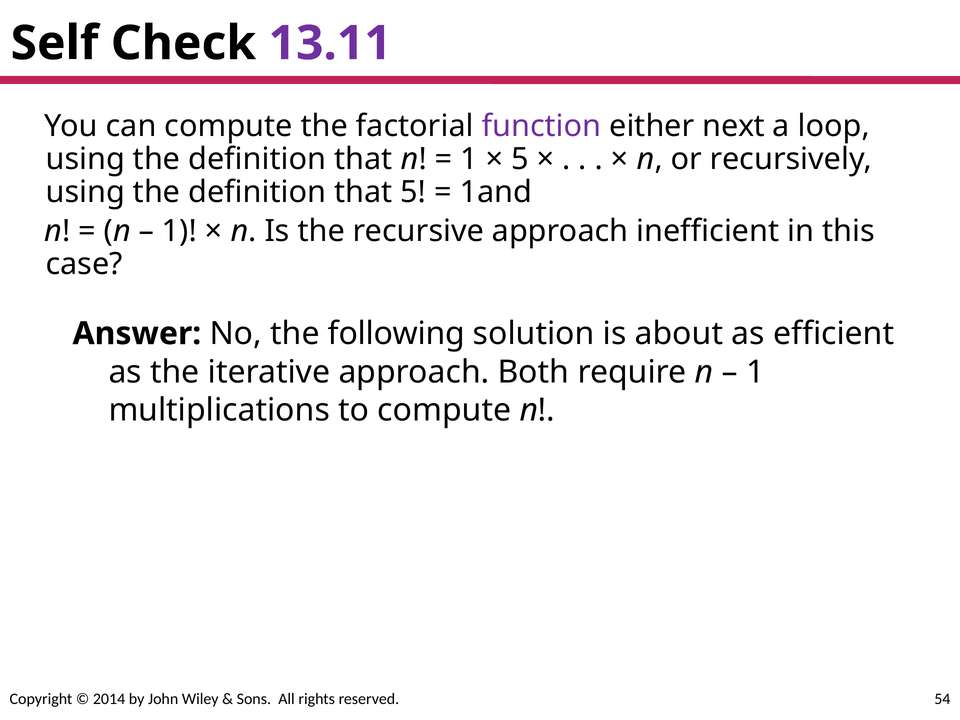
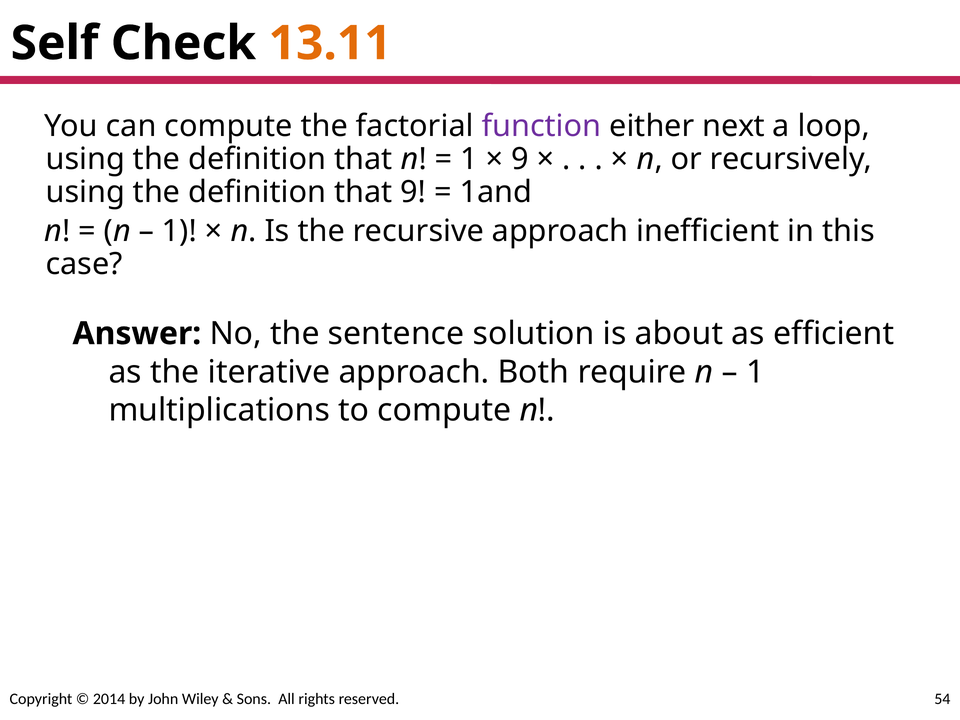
13.11 colour: purple -> orange
5 at (520, 159): 5 -> 9
that 5: 5 -> 9
following: following -> sentence
